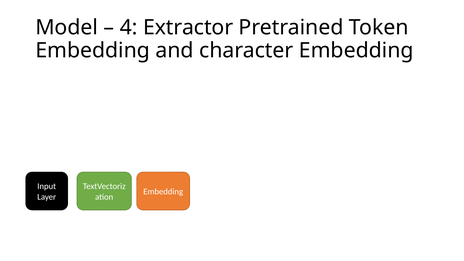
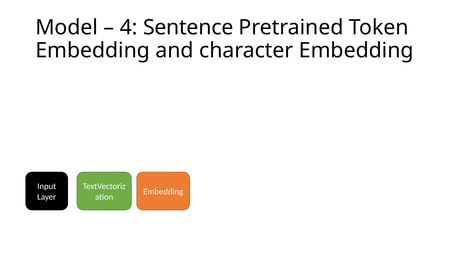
Extractor: Extractor -> Sentence
